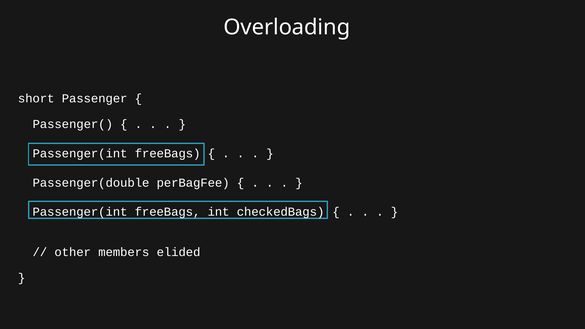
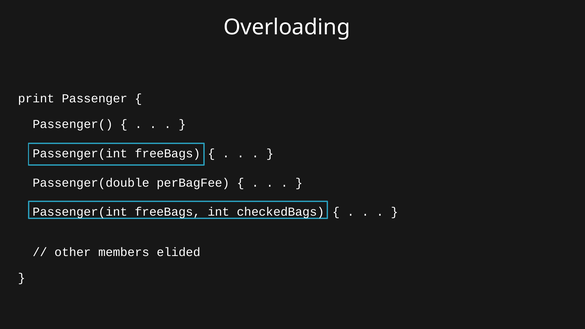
short: short -> print
